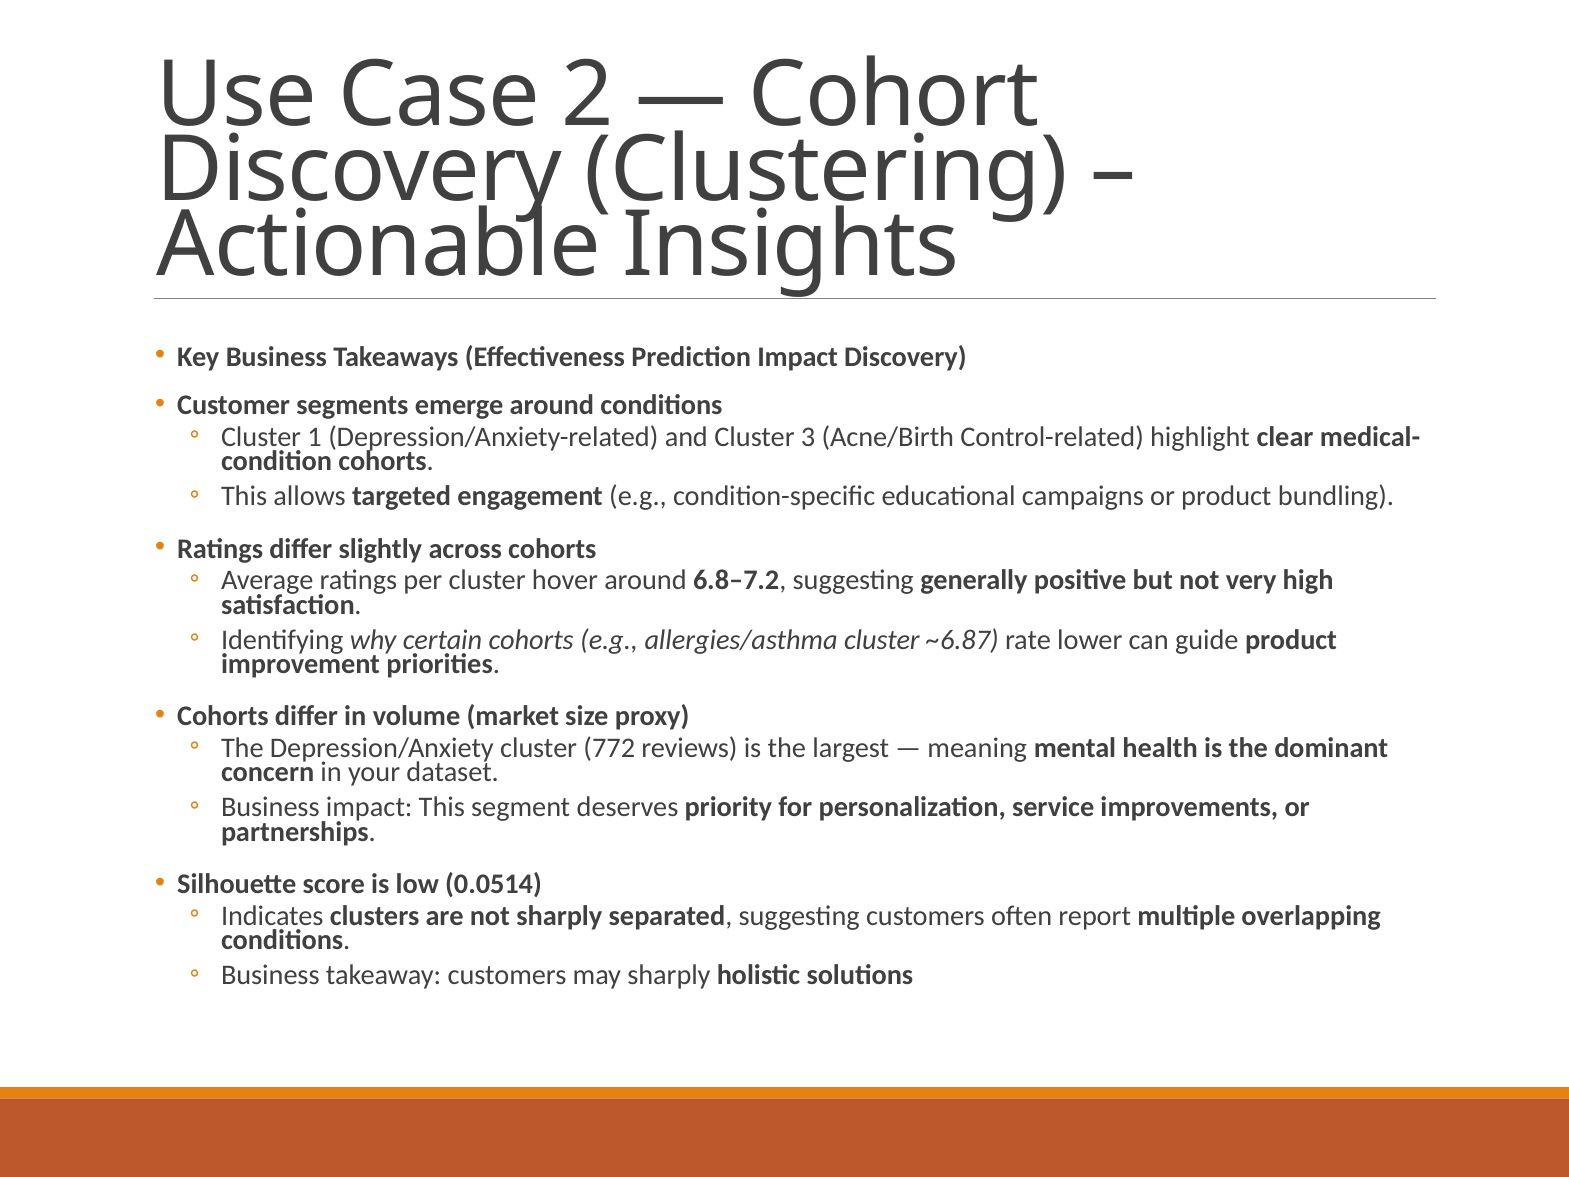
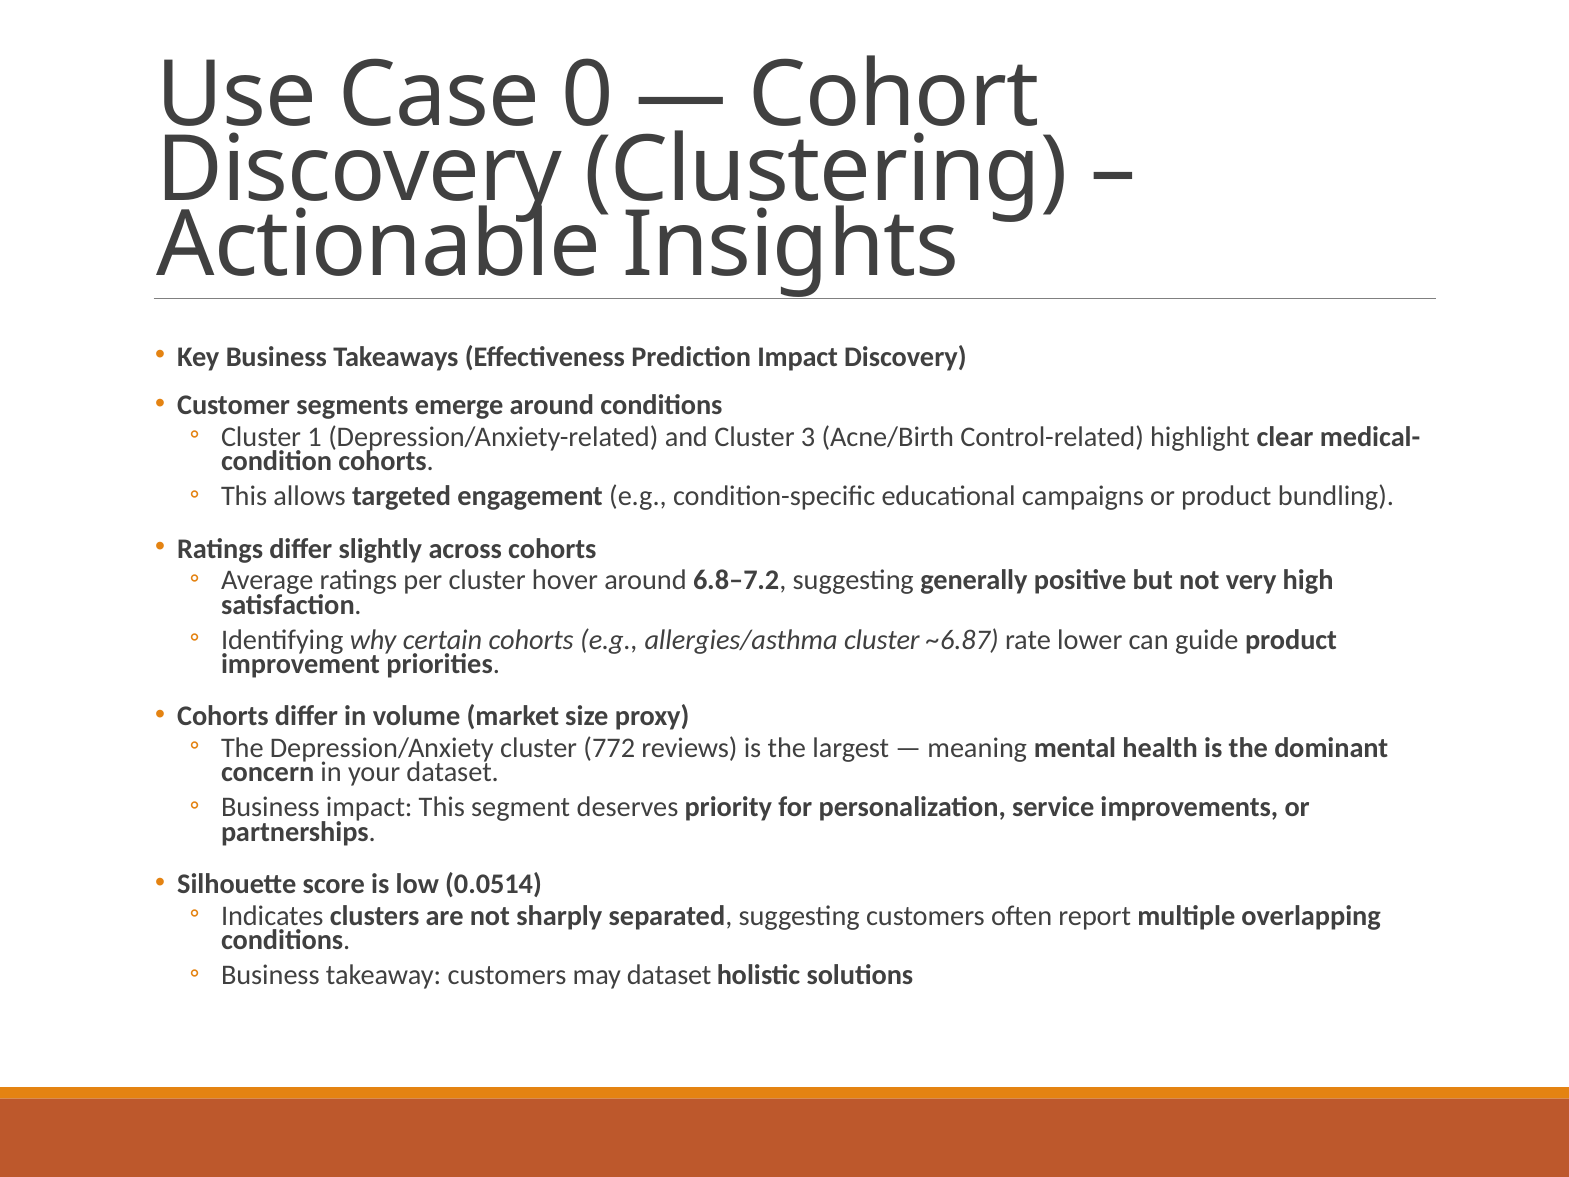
2: 2 -> 0
may sharply: sharply -> dataset
